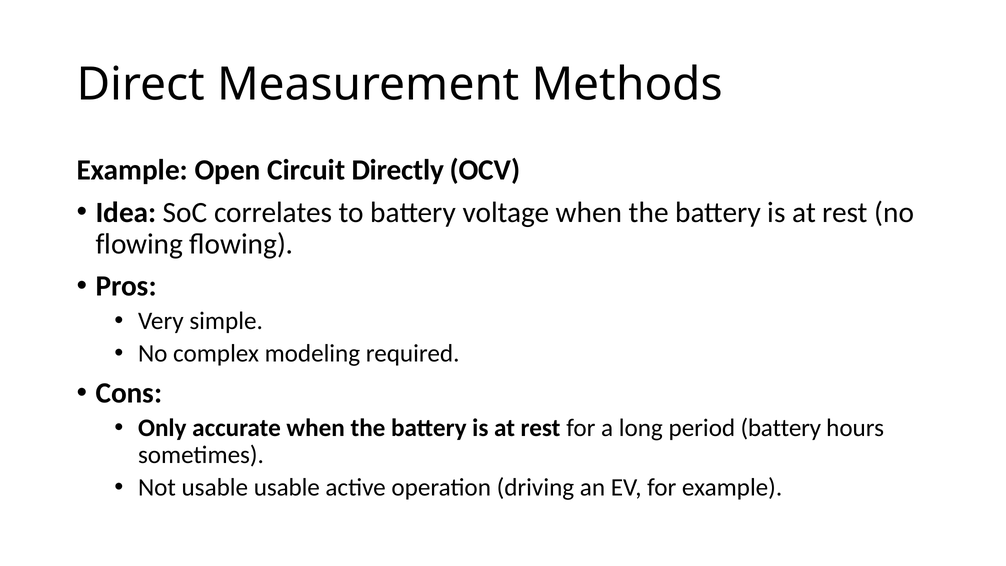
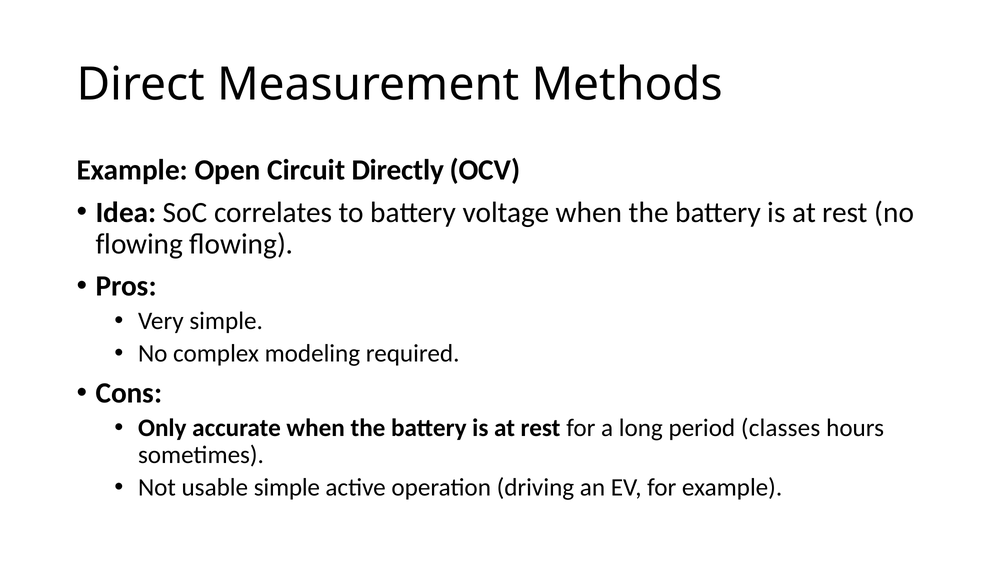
period battery: battery -> classes
usable usable: usable -> simple
